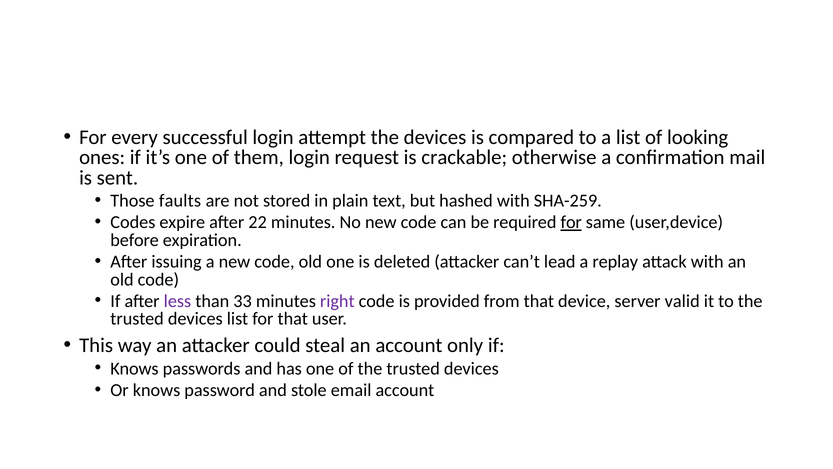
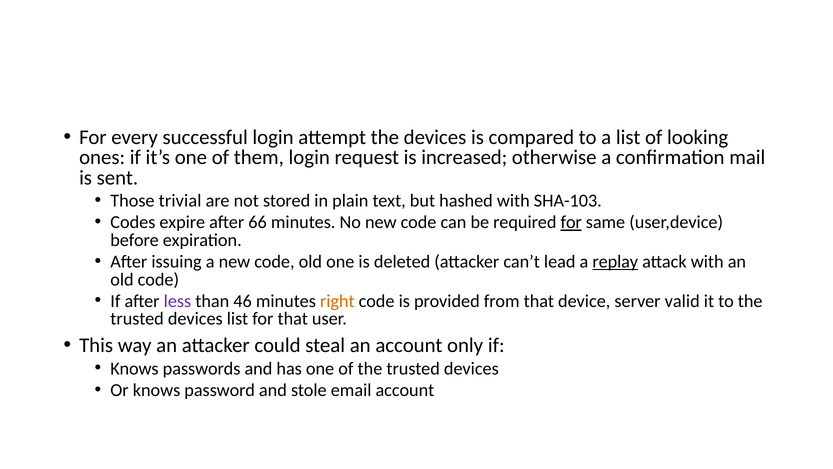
crackable: crackable -> increased
faults: faults -> trivial
SHA-259: SHA-259 -> SHA-103
22: 22 -> 66
replay underline: none -> present
33: 33 -> 46
right colour: purple -> orange
